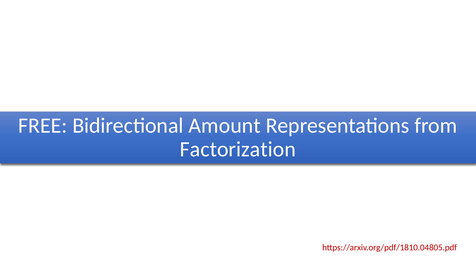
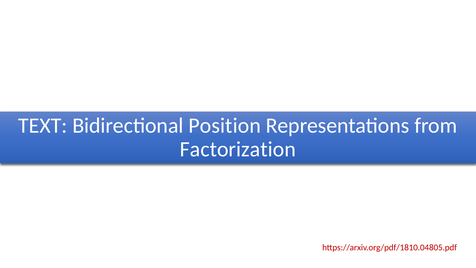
FREE: FREE -> TEXT
Amount: Amount -> Position
